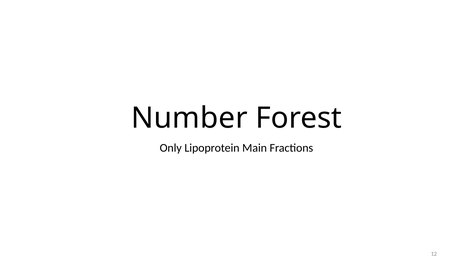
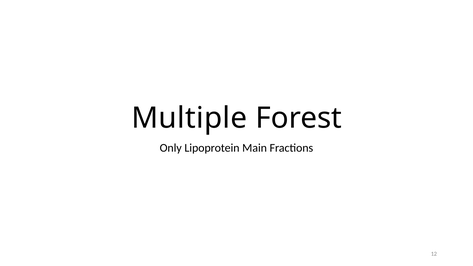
Number: Number -> Multiple
